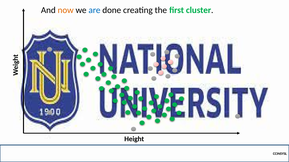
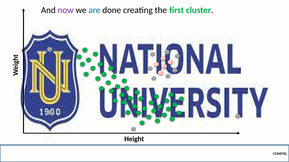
now colour: orange -> purple
